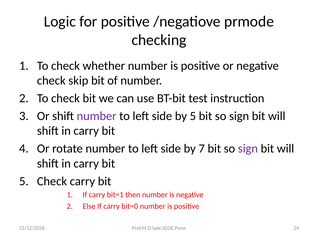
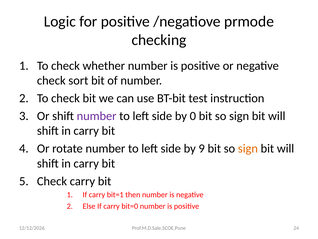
skip: skip -> sort
by 5: 5 -> 0
7: 7 -> 9
sign at (248, 148) colour: purple -> orange
